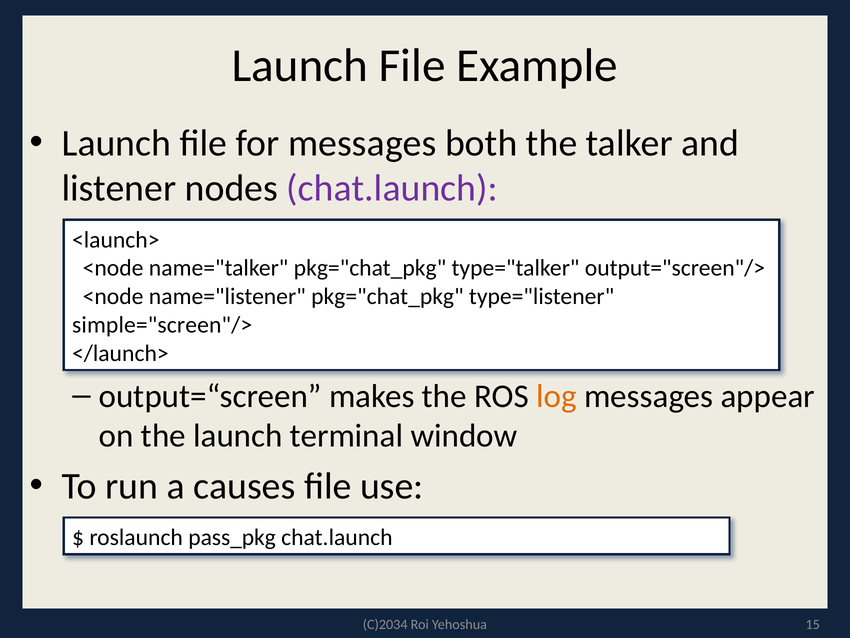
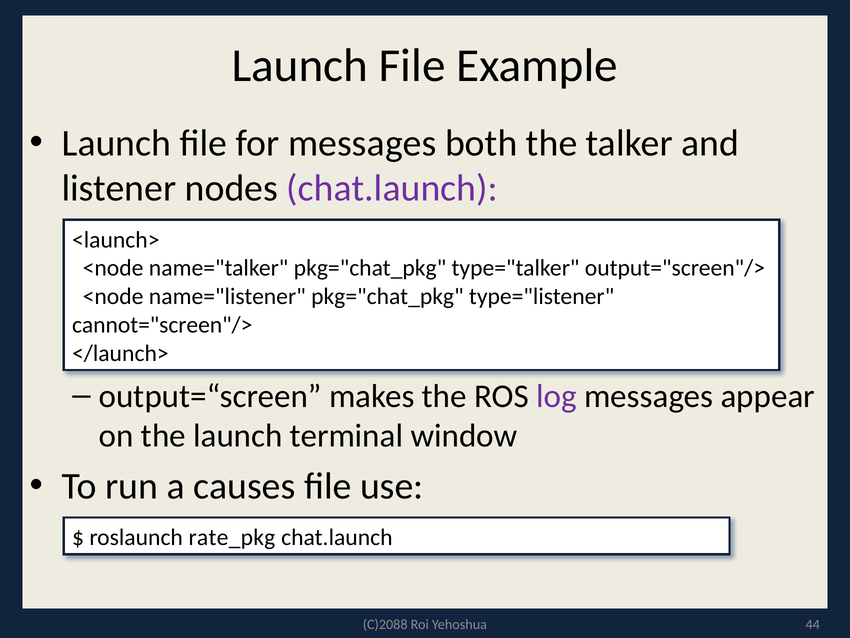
simple="screen"/>: simple="screen"/> -> cannot="screen"/>
log colour: orange -> purple
pass_pkg: pass_pkg -> rate_pkg
C)2034: C)2034 -> C)2088
15: 15 -> 44
